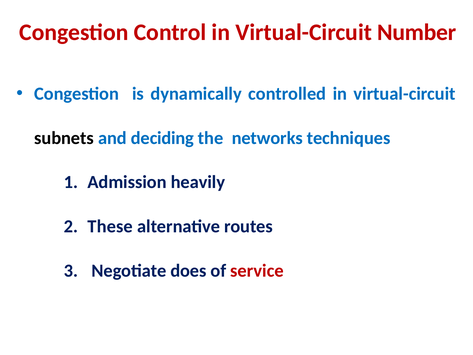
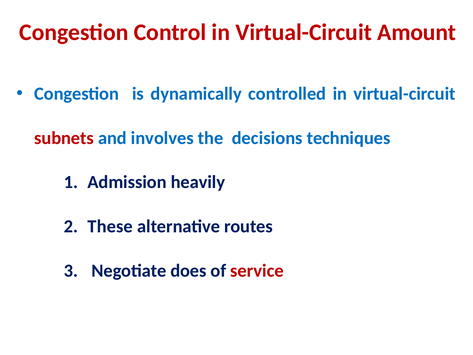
Number: Number -> Amount
subnets colour: black -> red
deciding: deciding -> involves
networks: networks -> decisions
